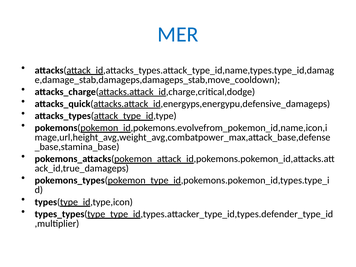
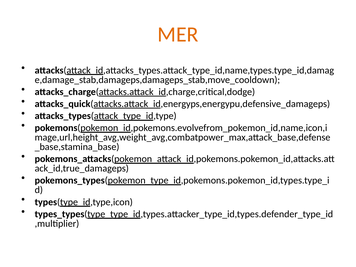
MER colour: blue -> orange
